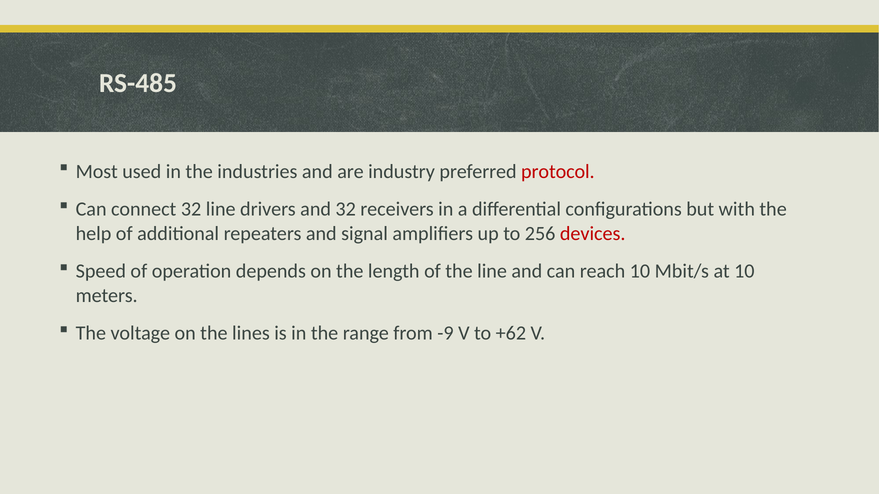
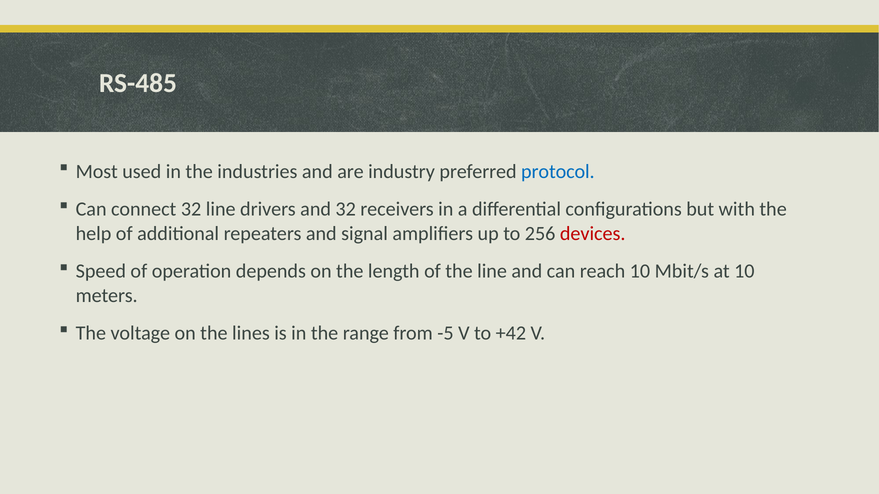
protocol colour: red -> blue
-9: -9 -> -5
+62: +62 -> +42
